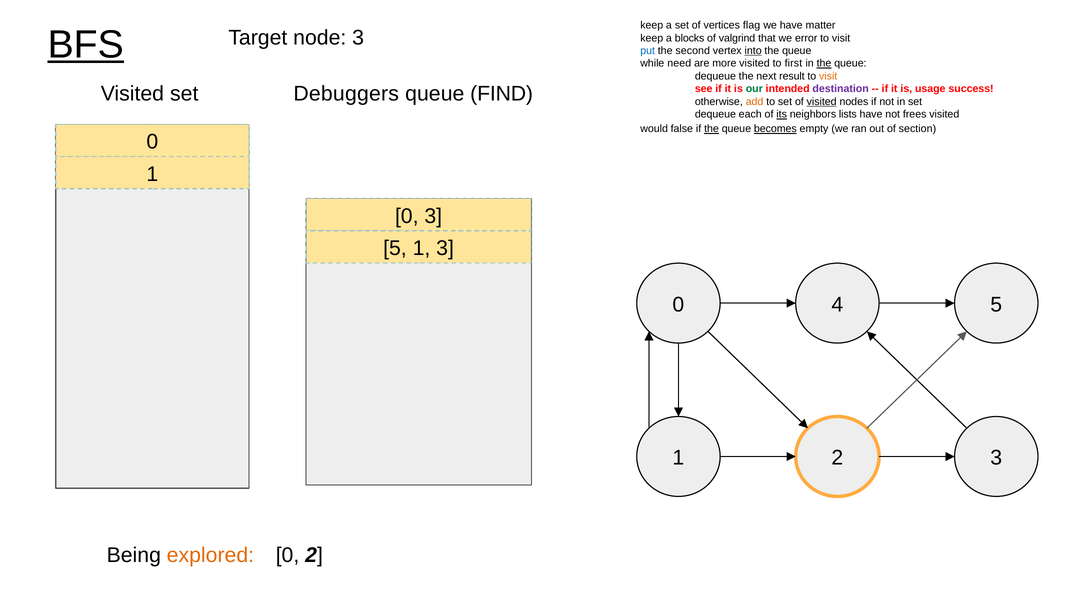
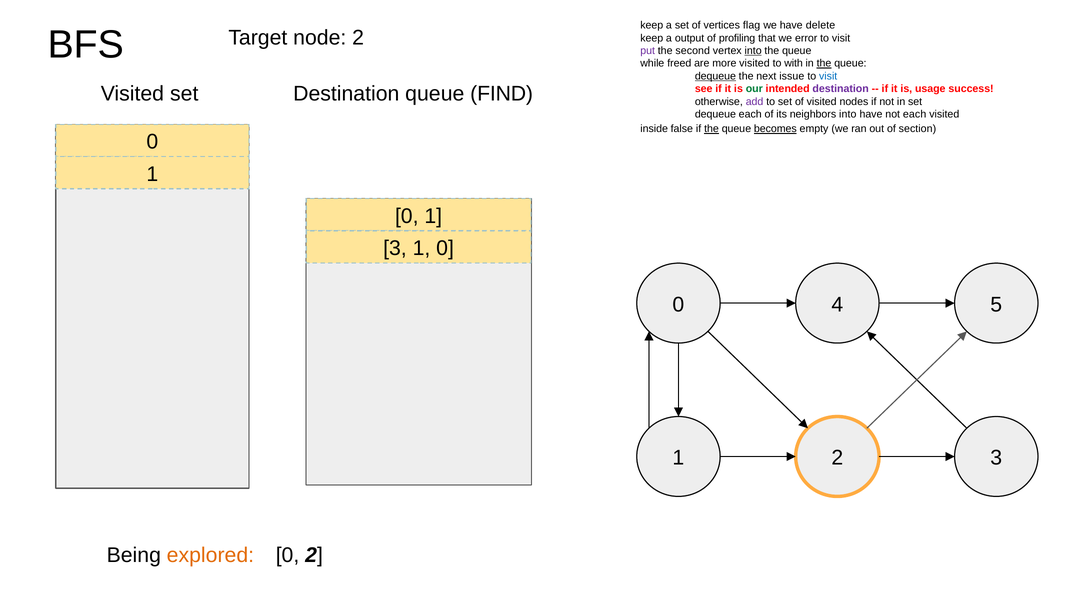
matter: matter -> delete
BFS underline: present -> none
node 3: 3 -> 2
blocks: blocks -> output
valgrind: valgrind -> profiling
put colour: blue -> purple
need: need -> freed
first: first -> with
dequeue at (715, 76) underline: none -> present
result: result -> issue
visit at (828, 76) colour: orange -> blue
Debuggers at (346, 94): Debuggers -> Destination
add colour: orange -> purple
visited at (822, 102) underline: present -> none
its underline: present -> none
neighbors lists: lists -> into
not frees: frees -> each
would: would -> inside
3 at (433, 216): 3 -> 1
5 at (395, 248): 5 -> 3
1 3: 3 -> 0
